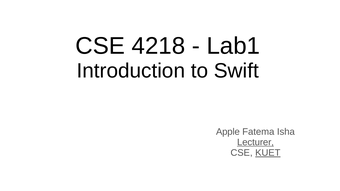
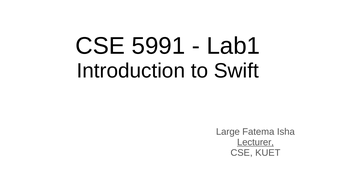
4218: 4218 -> 5991
Apple: Apple -> Large
KUET underline: present -> none
